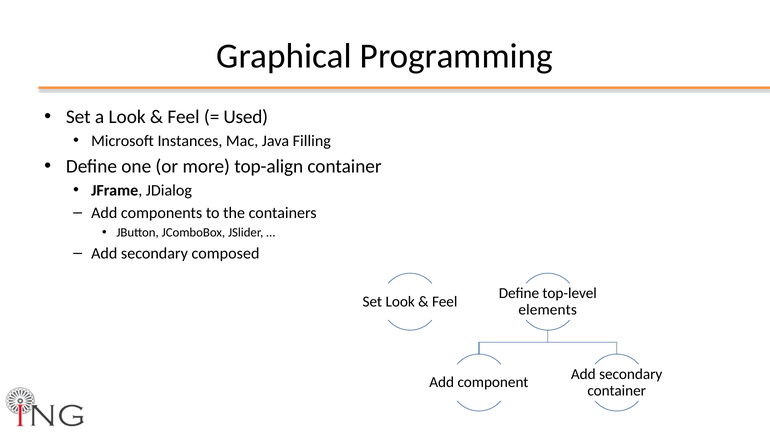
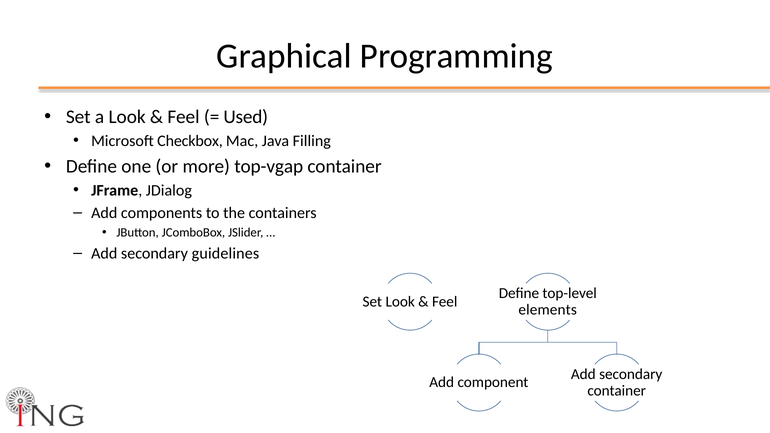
Instances: Instances -> Checkbox
top-align: top-align -> top-vgap
composed: composed -> guidelines
